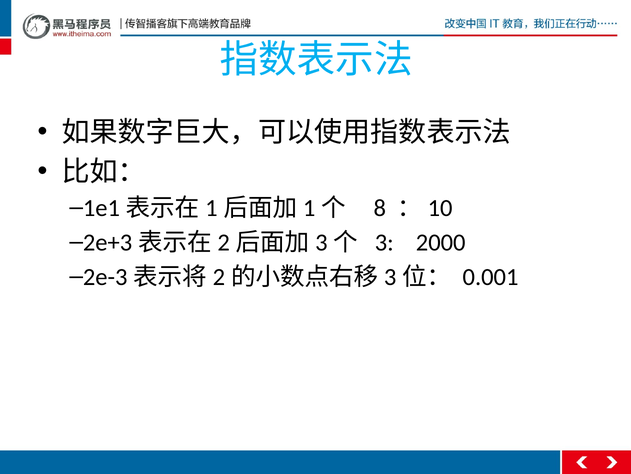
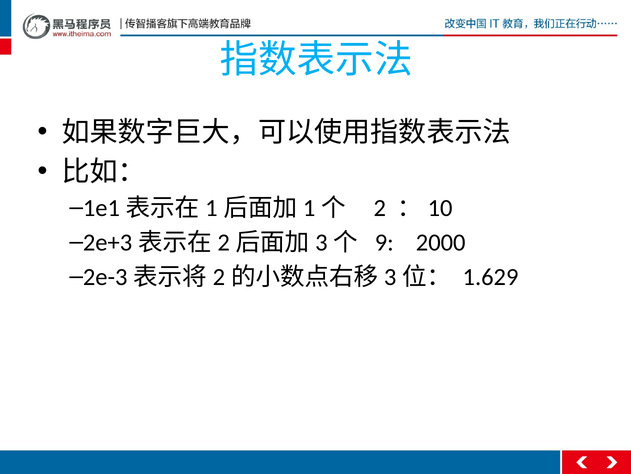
8: 8 -> 2
3: 3 -> 9
0.001: 0.001 -> 1.629
